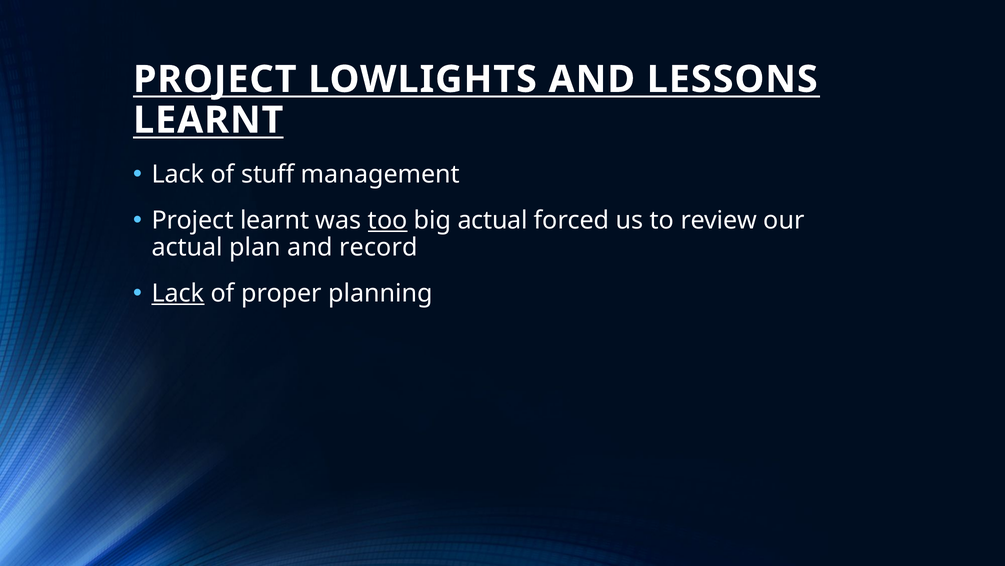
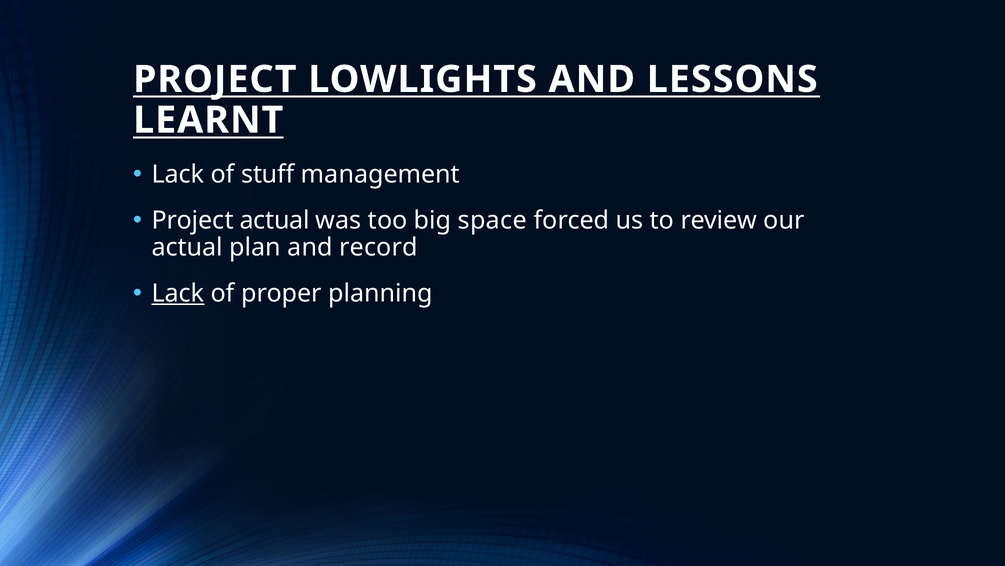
Project learnt: learnt -> actual
too underline: present -> none
big actual: actual -> space
